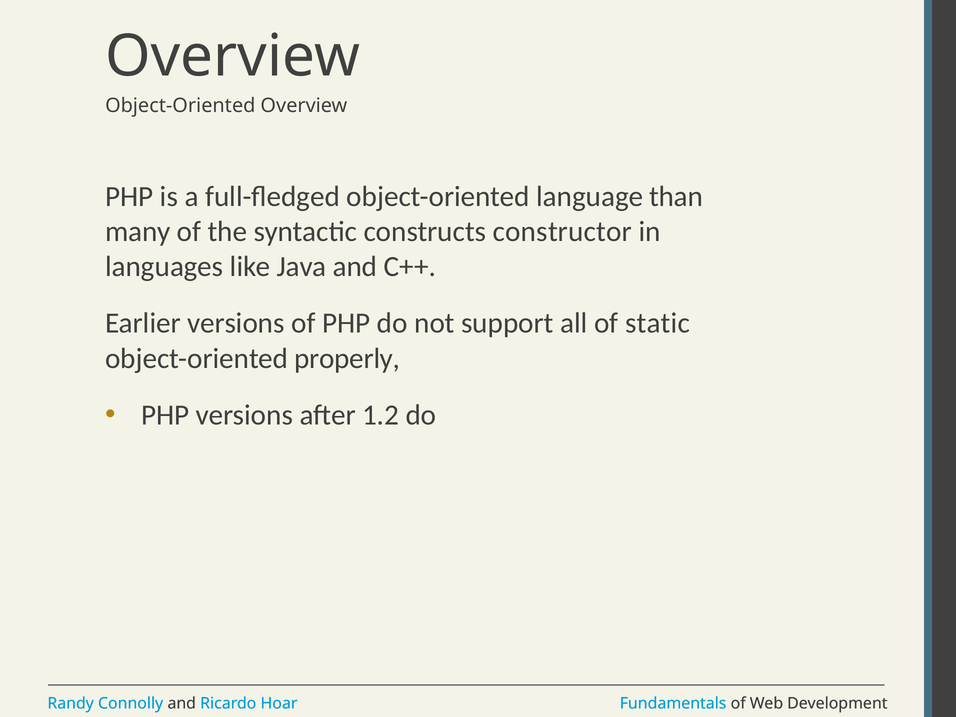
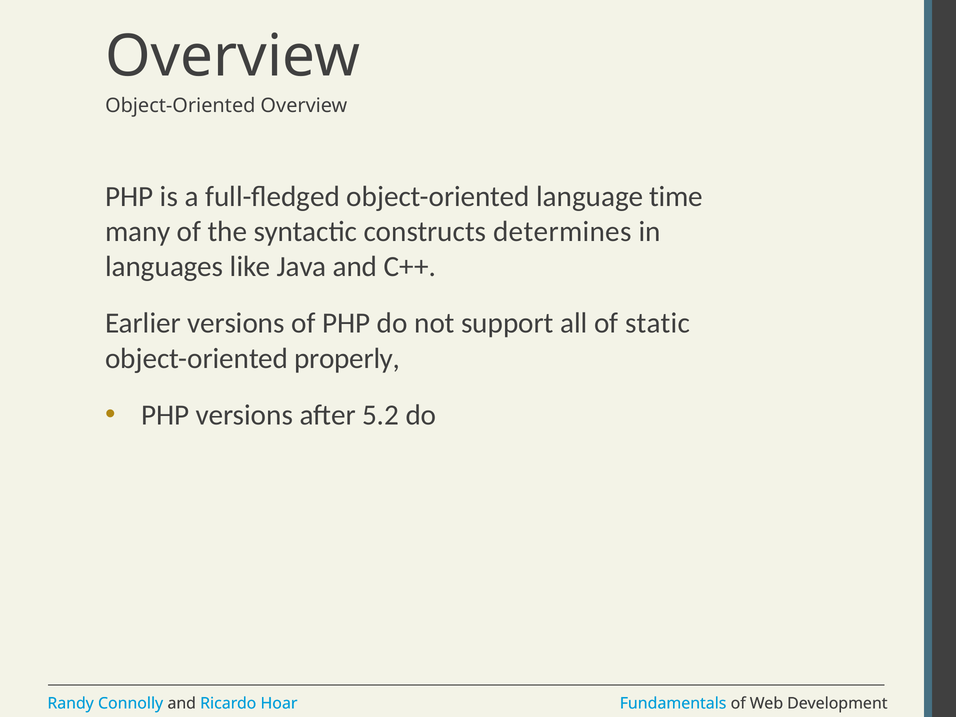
than: than -> time
constructor: constructor -> determines
1.2: 1.2 -> 5.2
